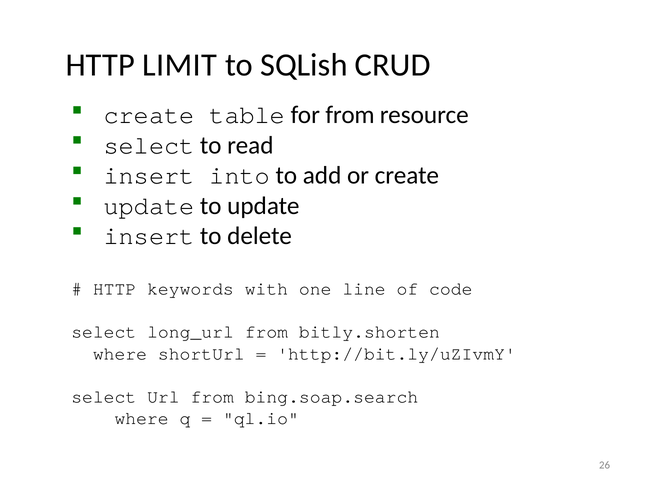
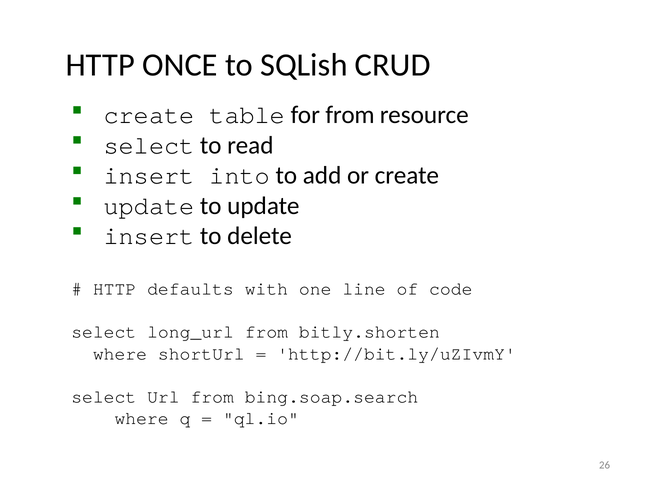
LIMIT: LIMIT -> ONCE
keywords: keywords -> defaults
